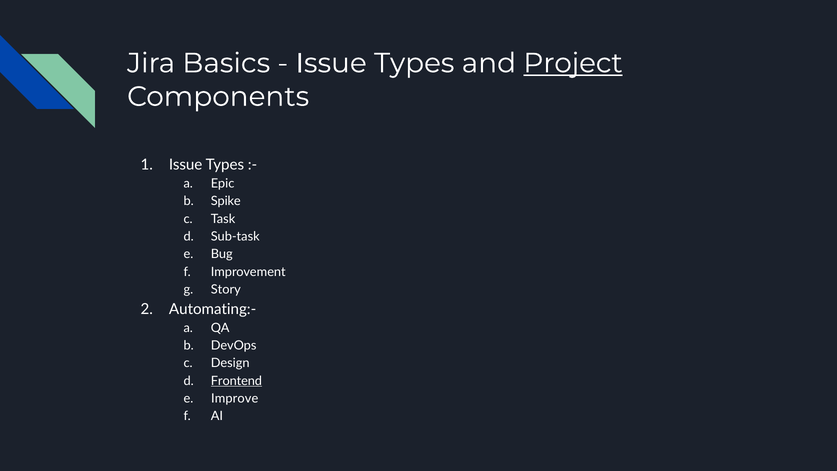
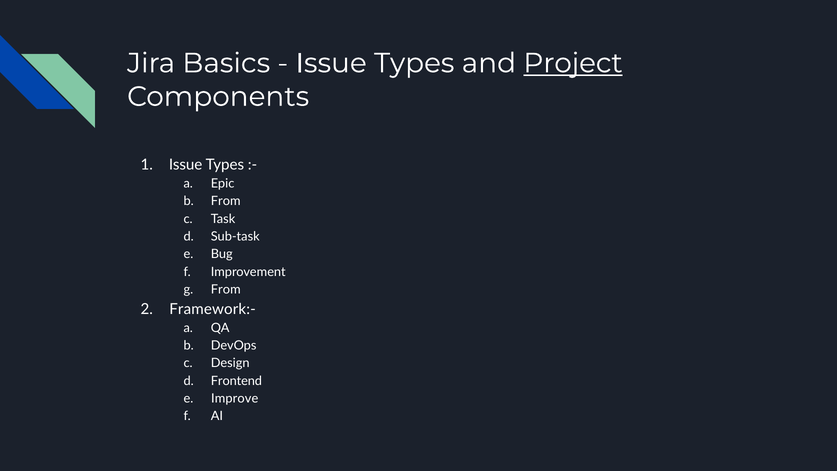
Spike at (226, 201): Spike -> From
Story at (226, 289): Story -> From
Automating:-: Automating:- -> Framework:-
Frontend underline: present -> none
